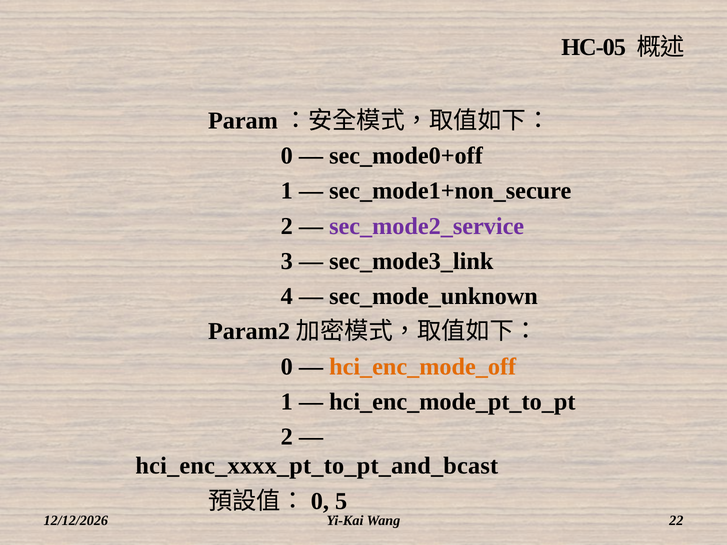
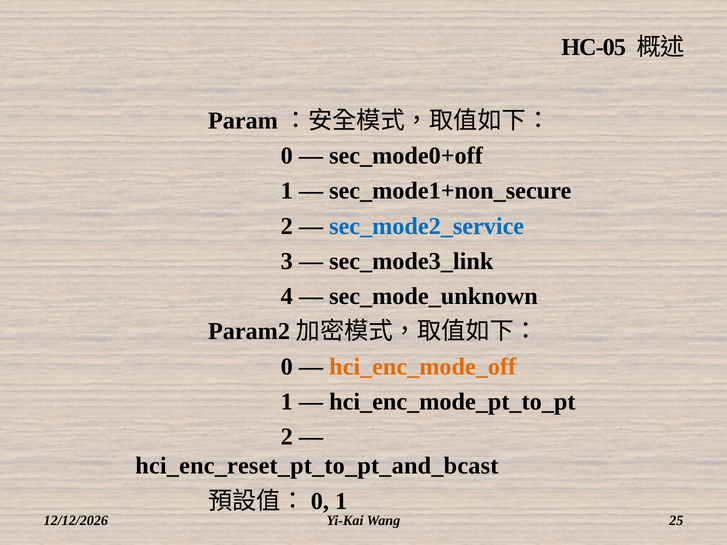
sec_mode2_service colour: purple -> blue
hci_enc_xxxx_pt_to_pt_and_bcast: hci_enc_xxxx_pt_to_pt_and_bcast -> hci_enc_reset_pt_to_pt_and_bcast
5 at (341, 501): 5 -> 1
22: 22 -> 25
